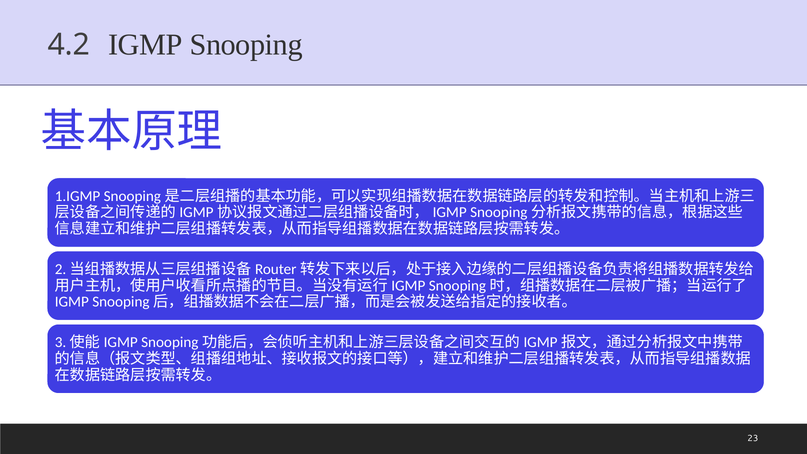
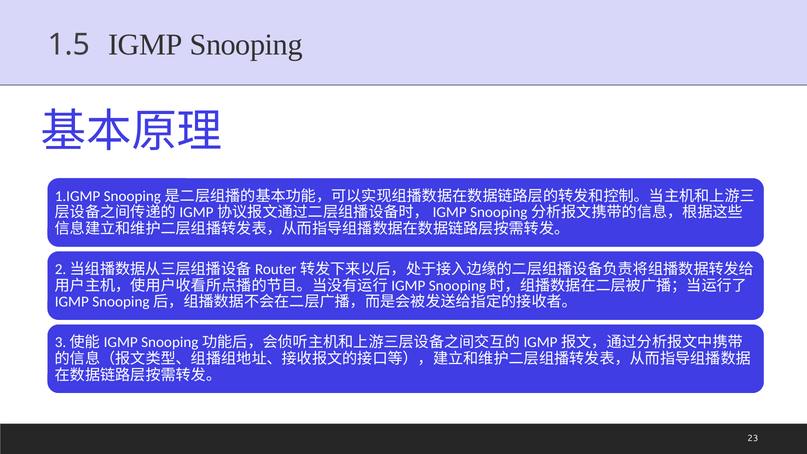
4.2: 4.2 -> 1.5
